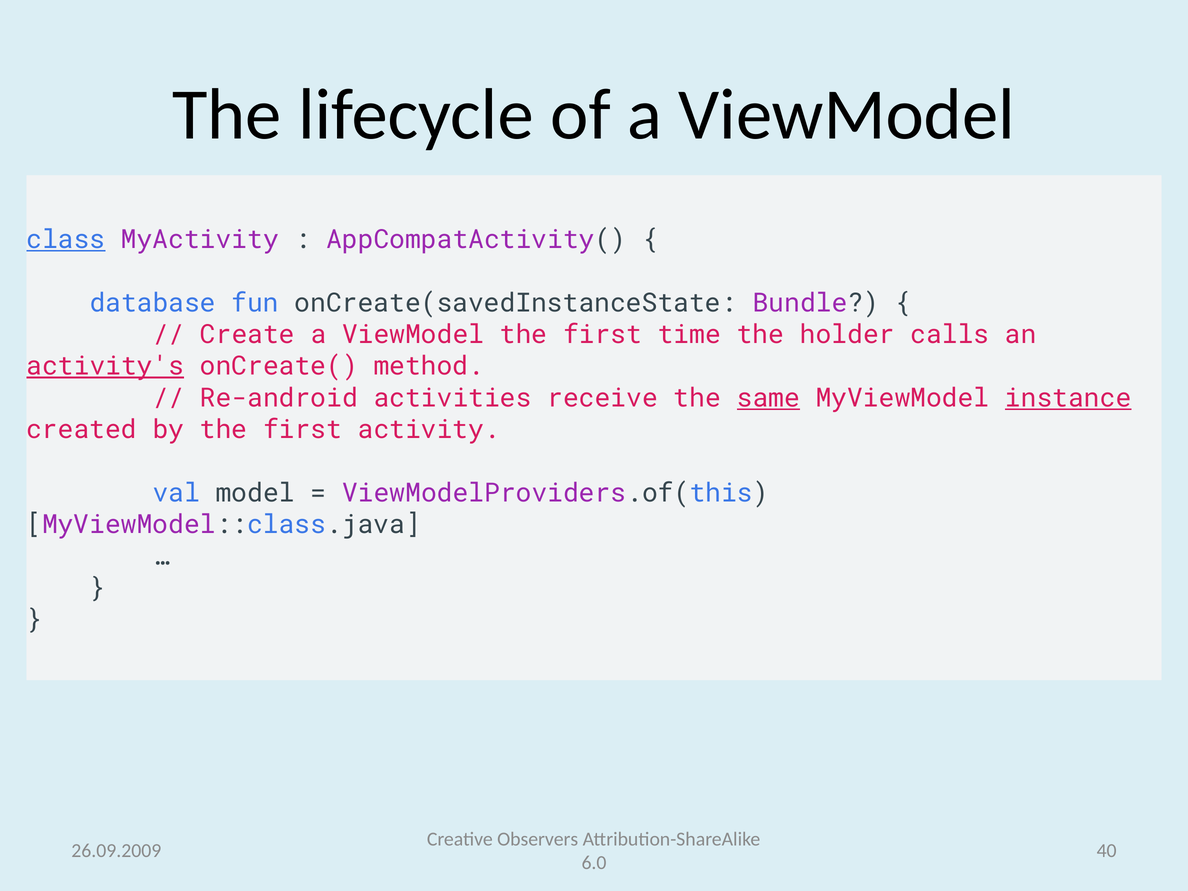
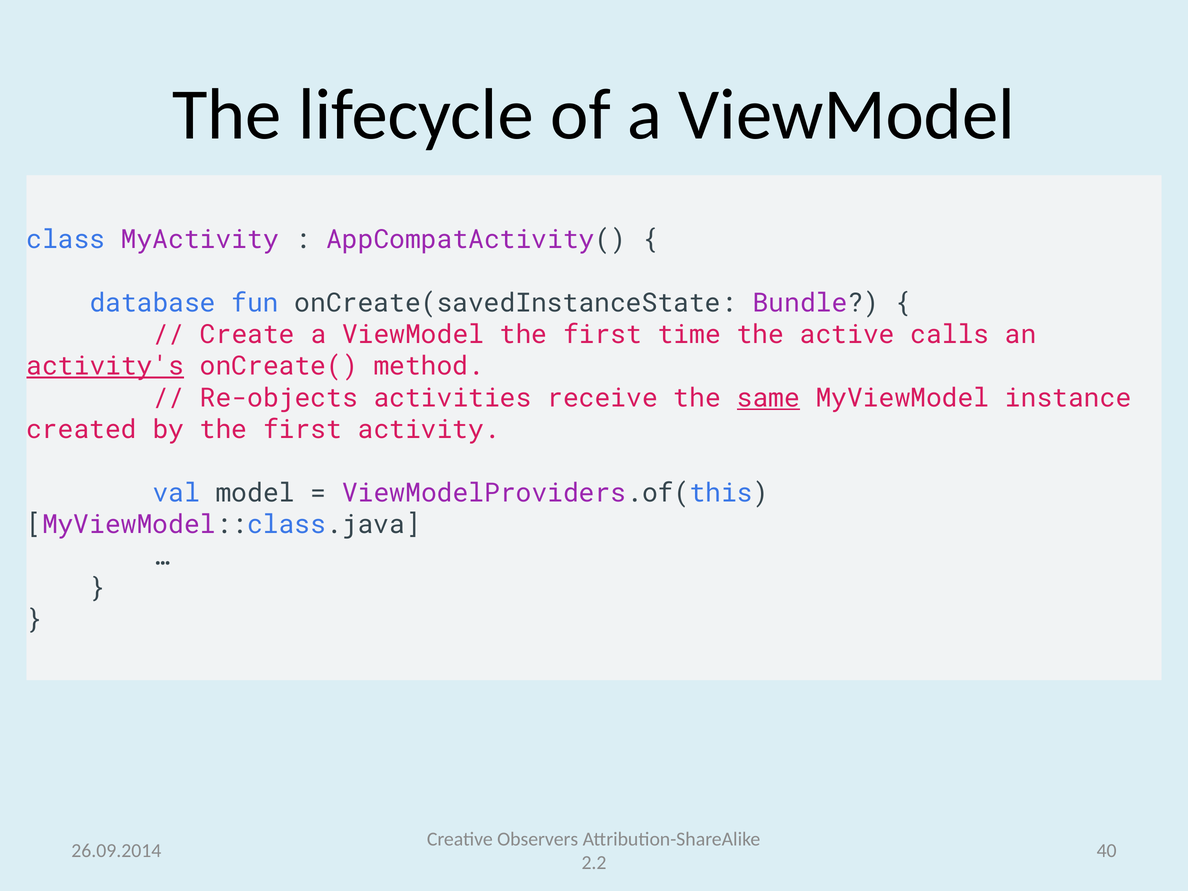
class underline: present -> none
holder: holder -> active
Re-android: Re-android -> Re-objects
instance underline: present -> none
26.09.2009: 26.09.2009 -> 26.09.2014
6.0: 6.0 -> 2.2
